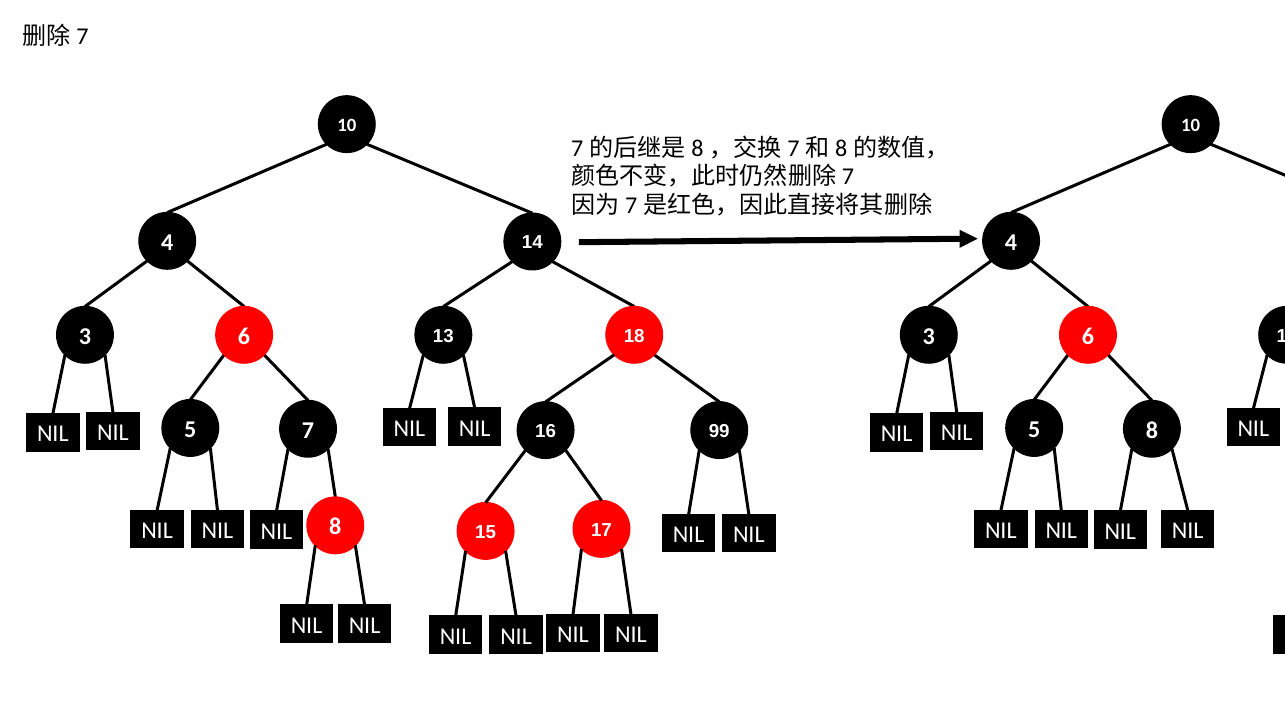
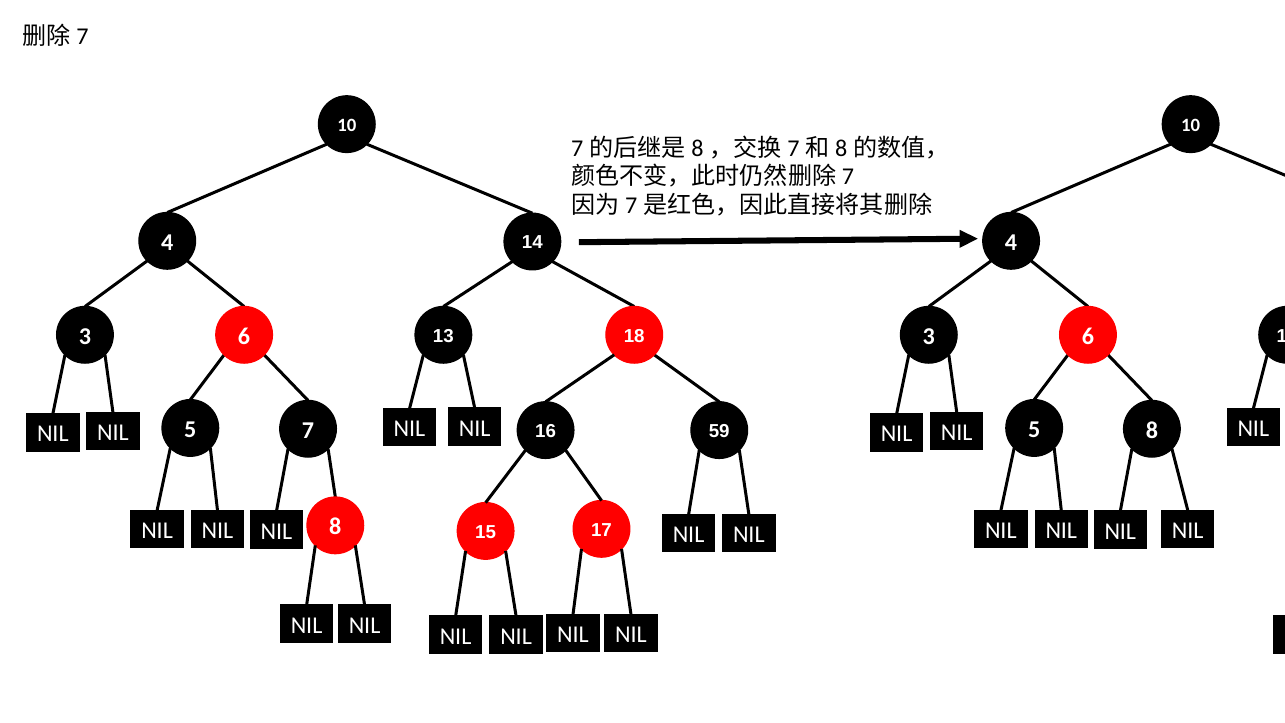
99: 99 -> 59
